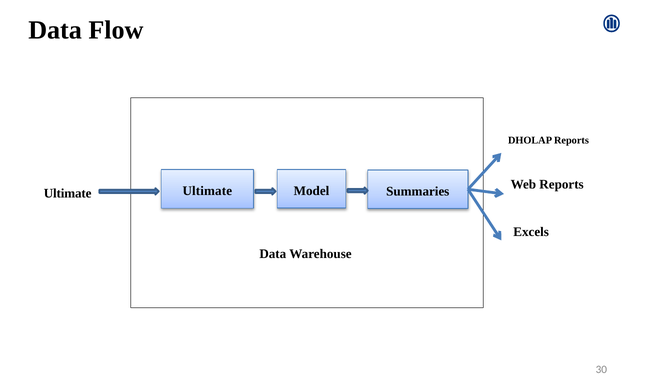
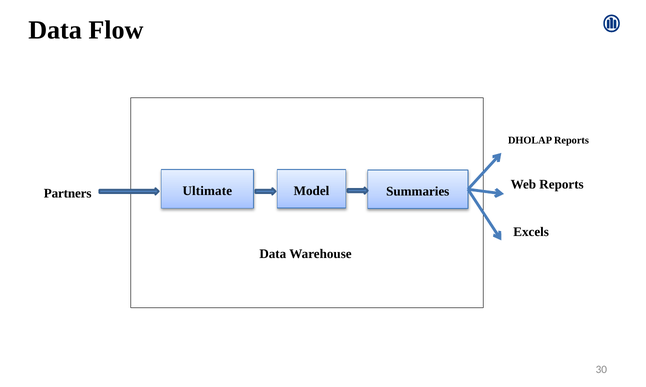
Ultimate at (68, 193): Ultimate -> Partners
